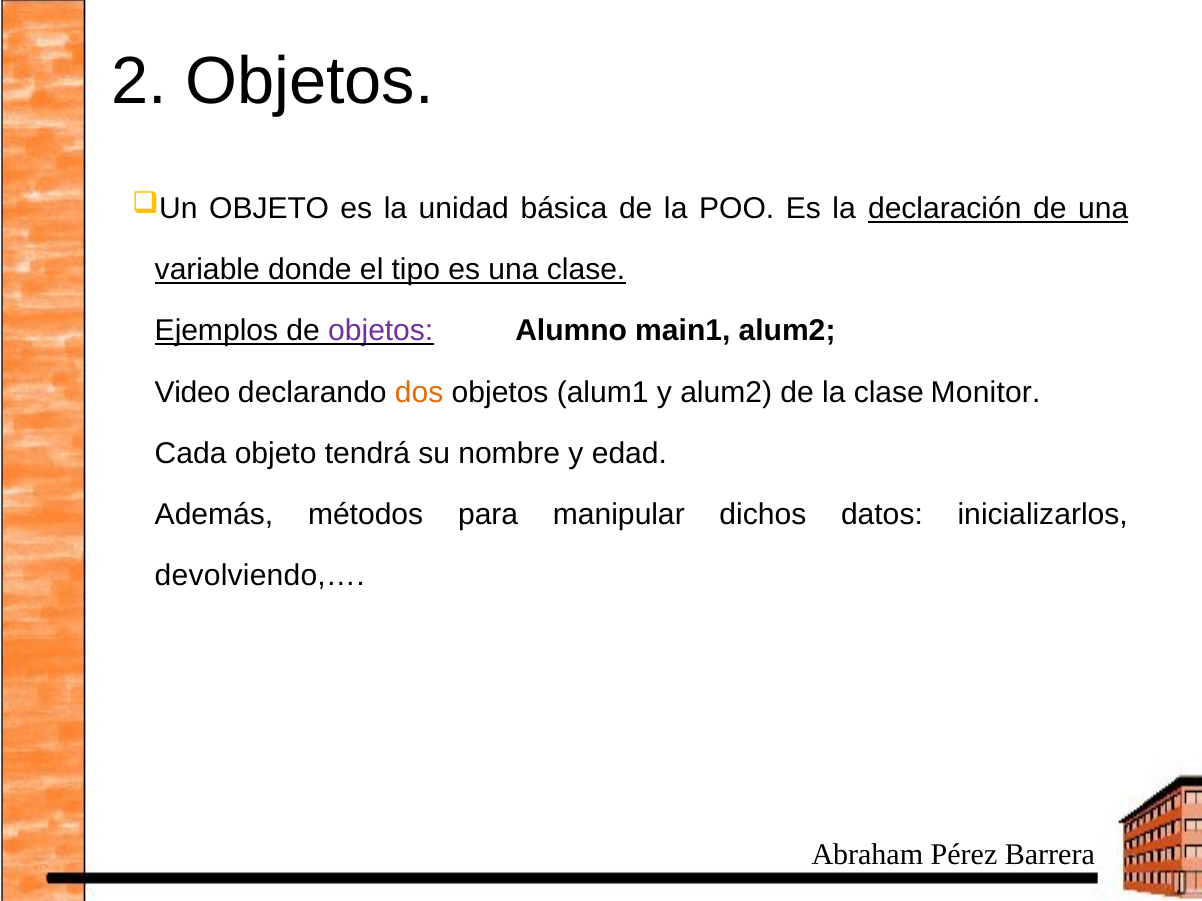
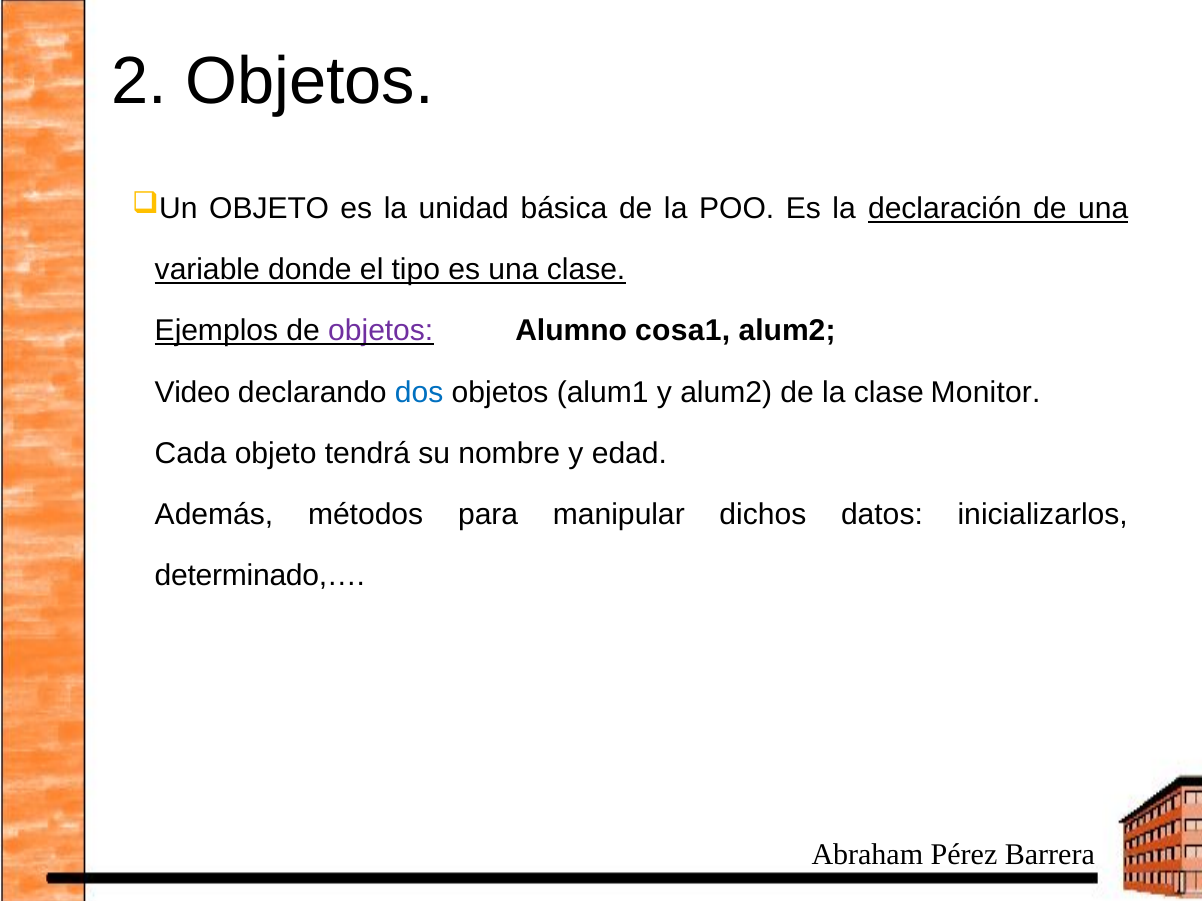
main1: main1 -> cosa1
dos colour: orange -> blue
devolviendo,…: devolviendo,… -> determinado,…
